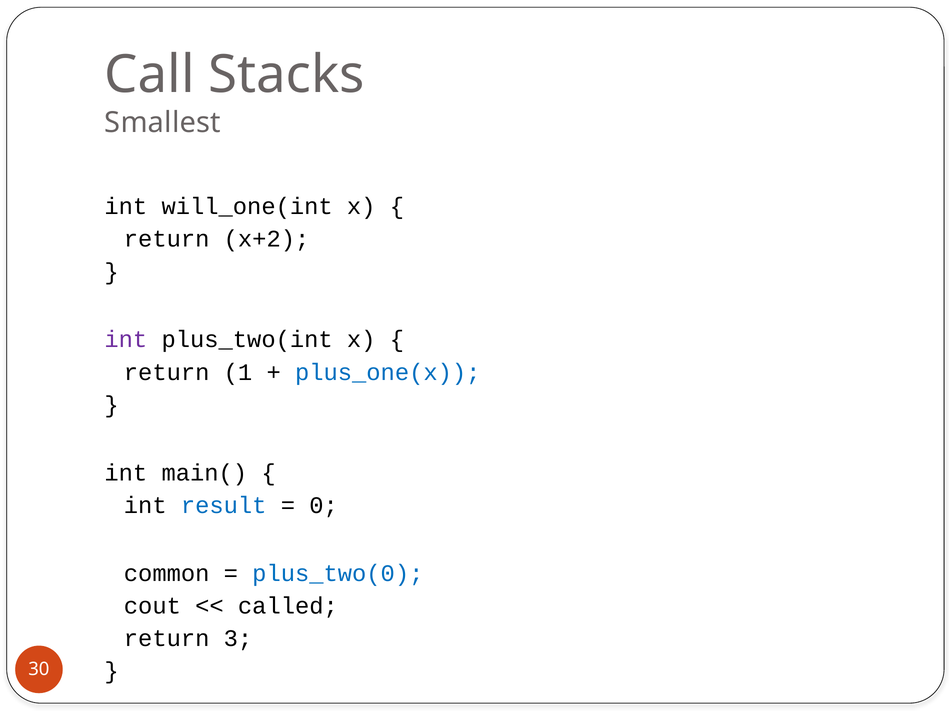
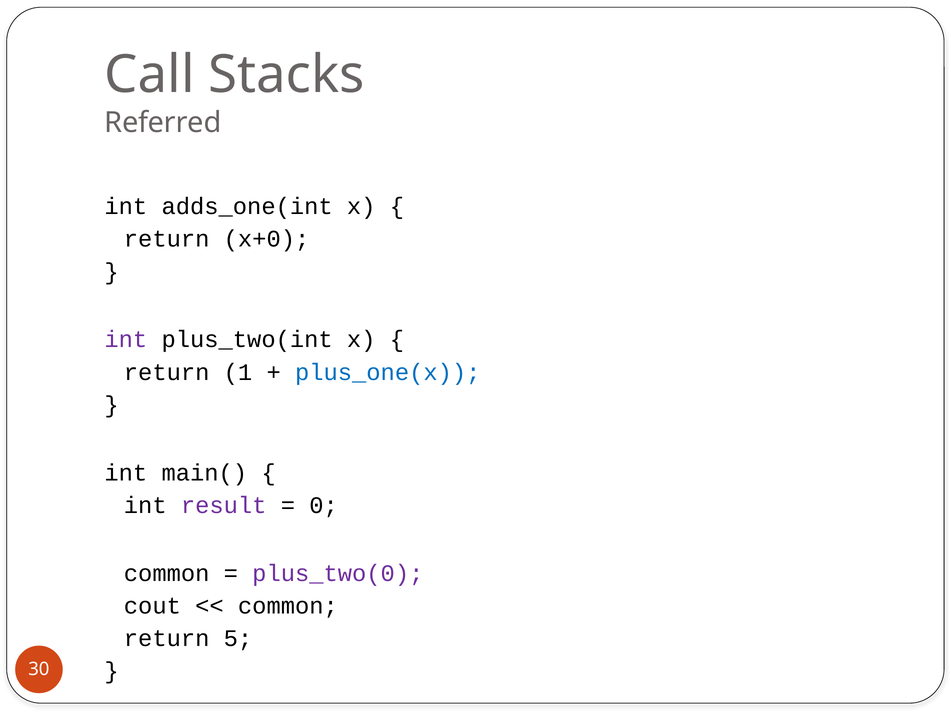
Smallest: Smallest -> Referred
will_one(int: will_one(int -> adds_one(int
x+2: x+2 -> x+0
result colour: blue -> purple
plus_two(0 colour: blue -> purple
called at (288, 606): called -> common
3: 3 -> 5
